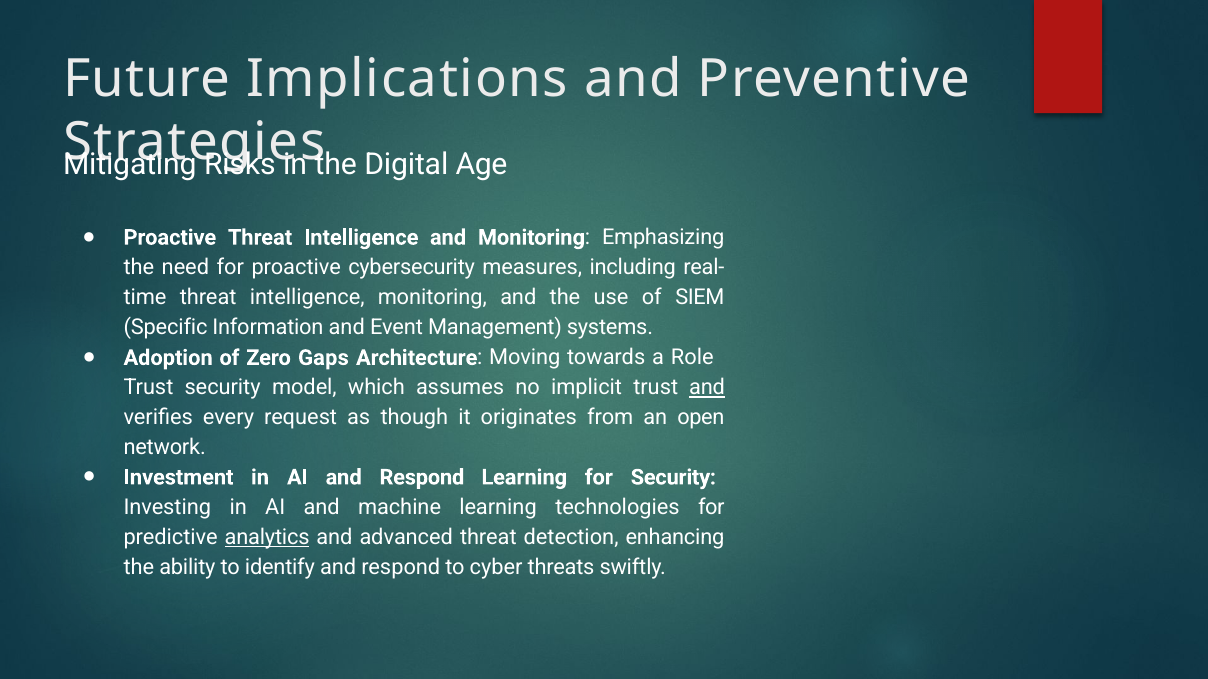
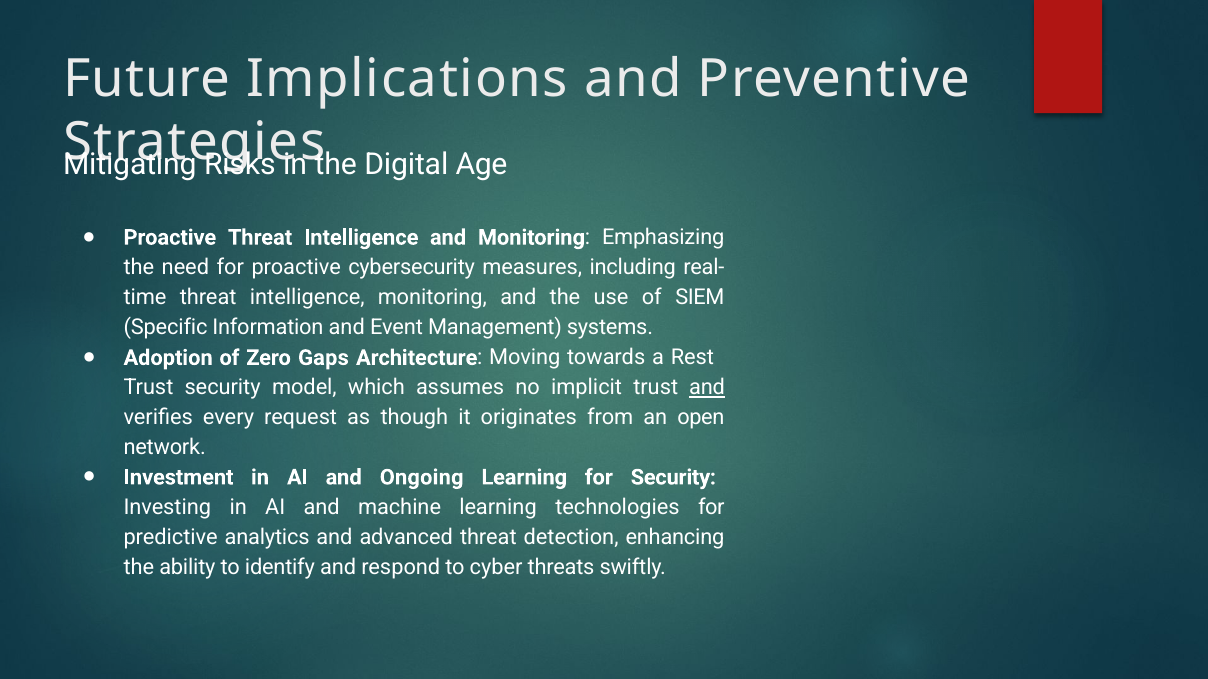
Role: Role -> Rest
AI and Respond: Respond -> Ongoing
analytics underline: present -> none
